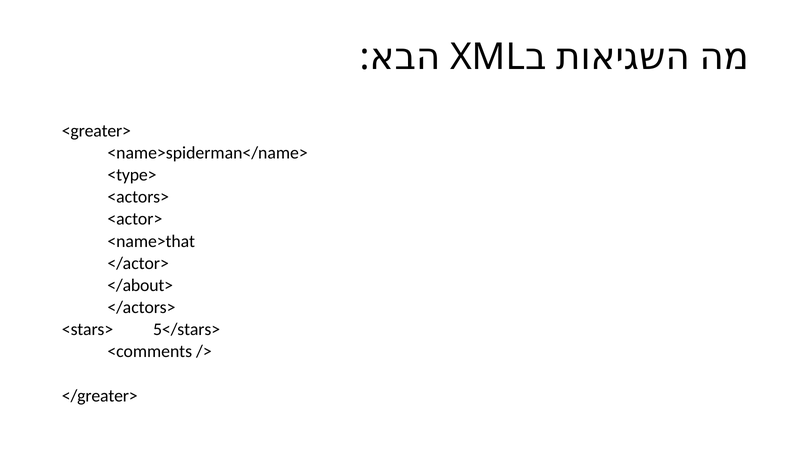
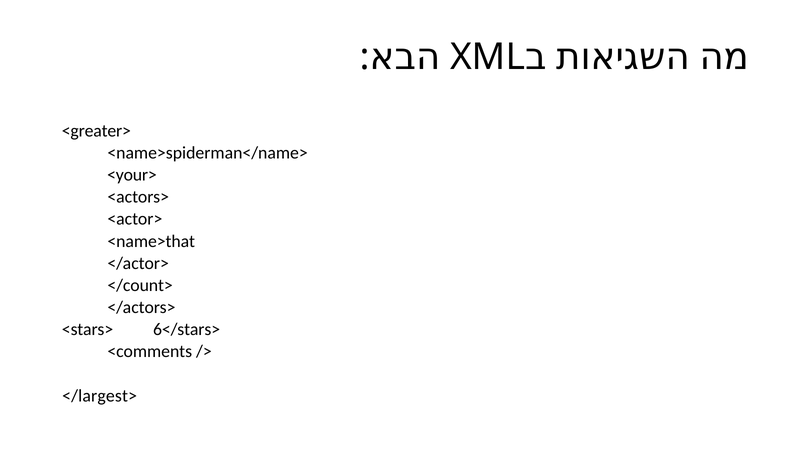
<type>: <type> -> <your>
</about>: </about> -> </count>
5</stars>: 5</stars> -> 6</stars>
</greater>: </greater> -> </largest>
